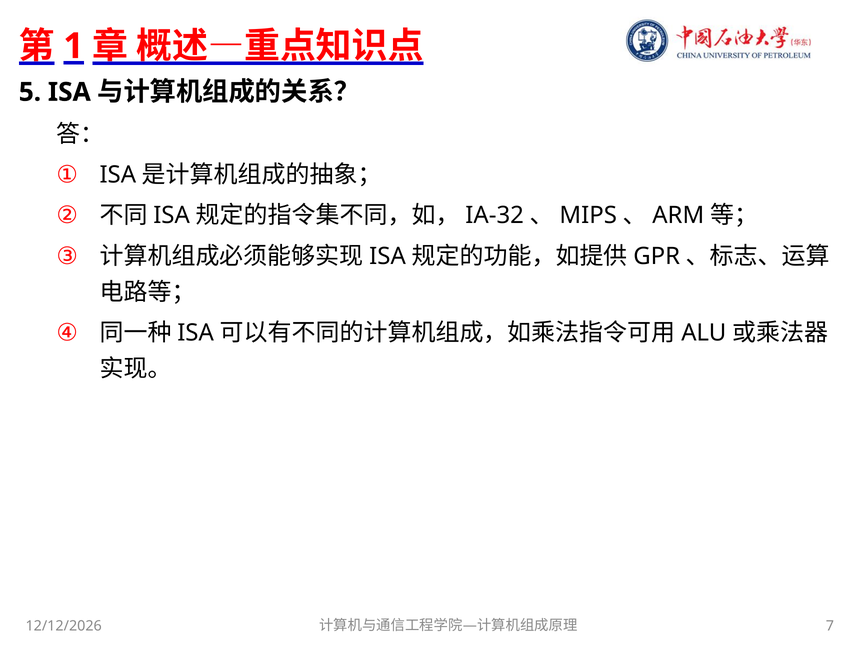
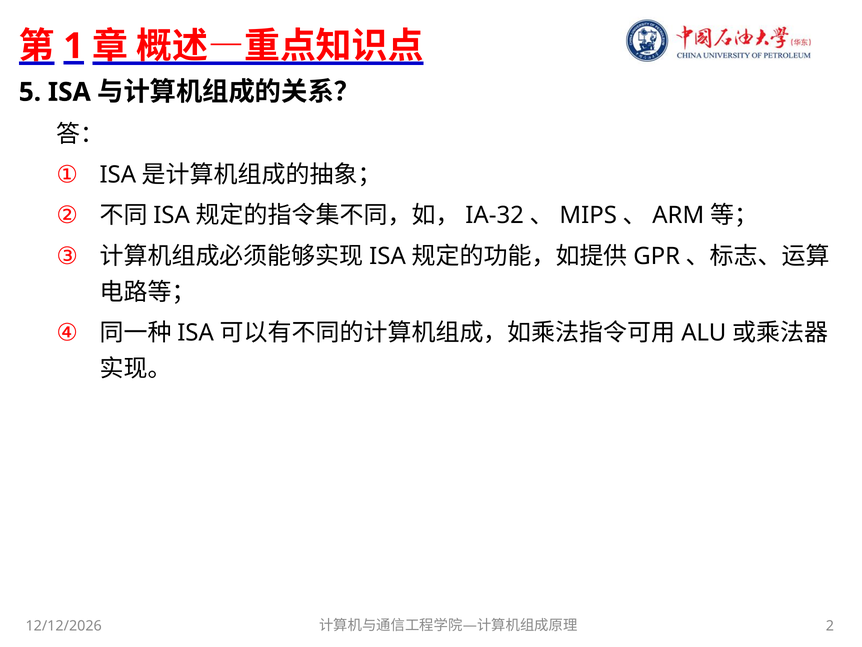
7: 7 -> 2
